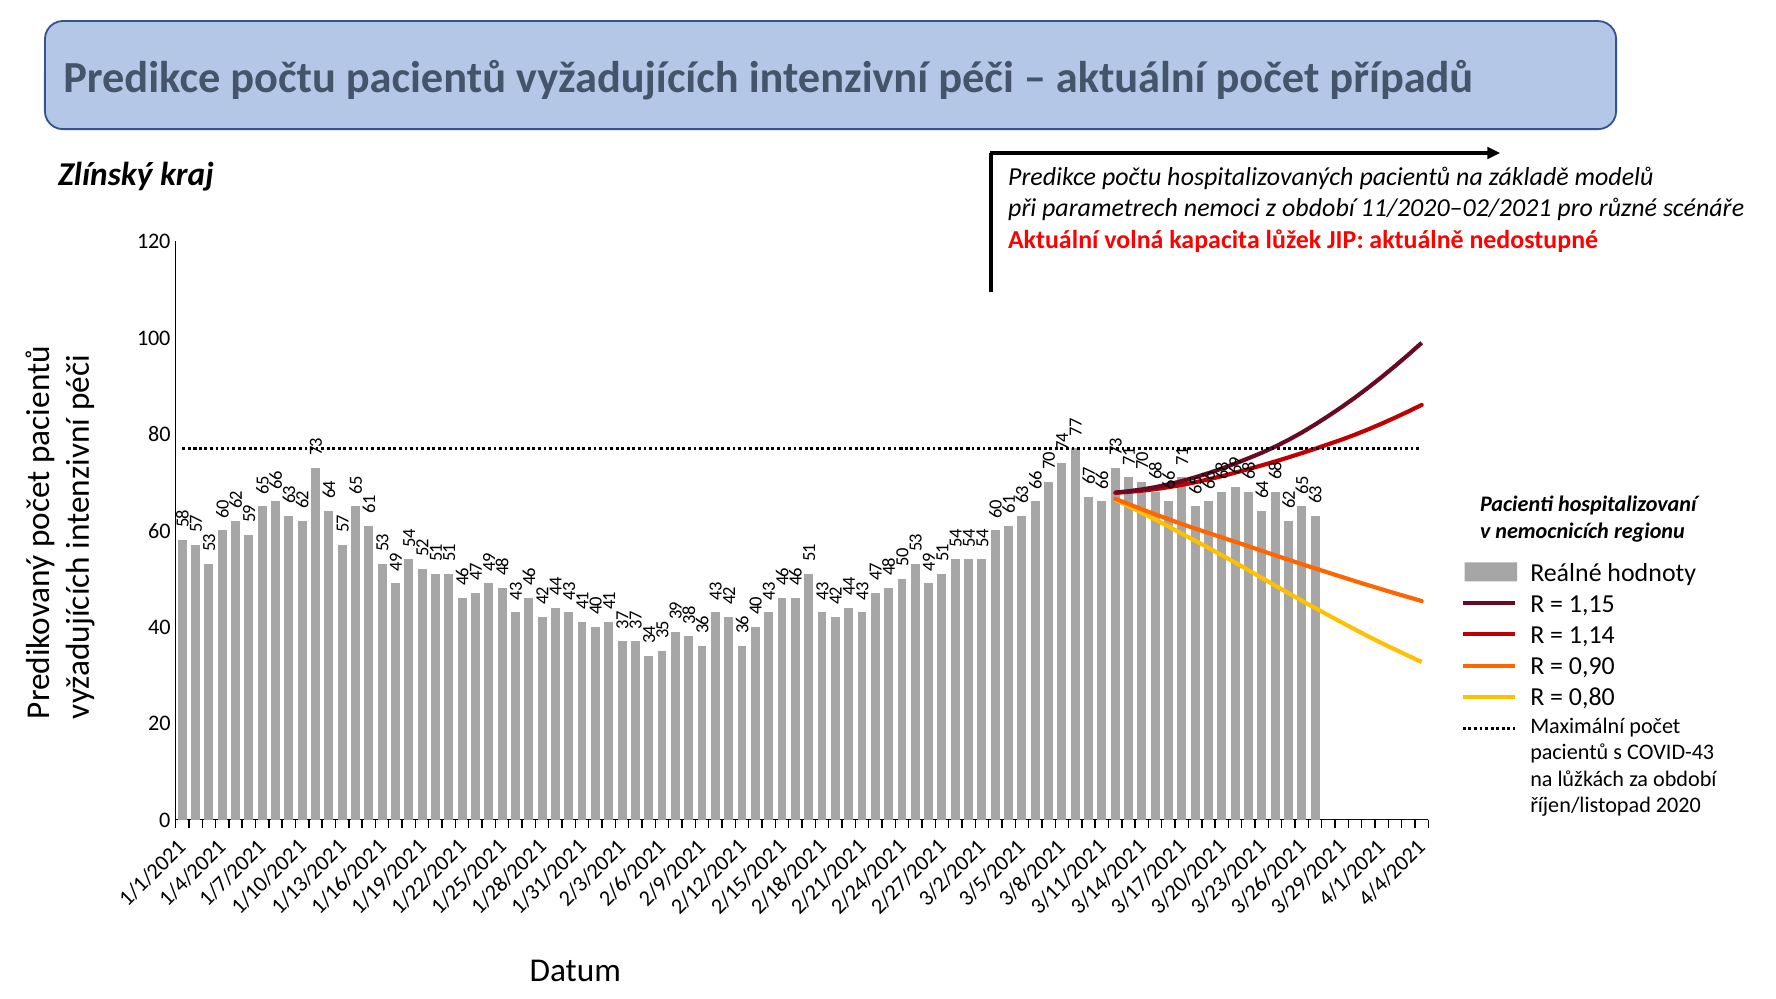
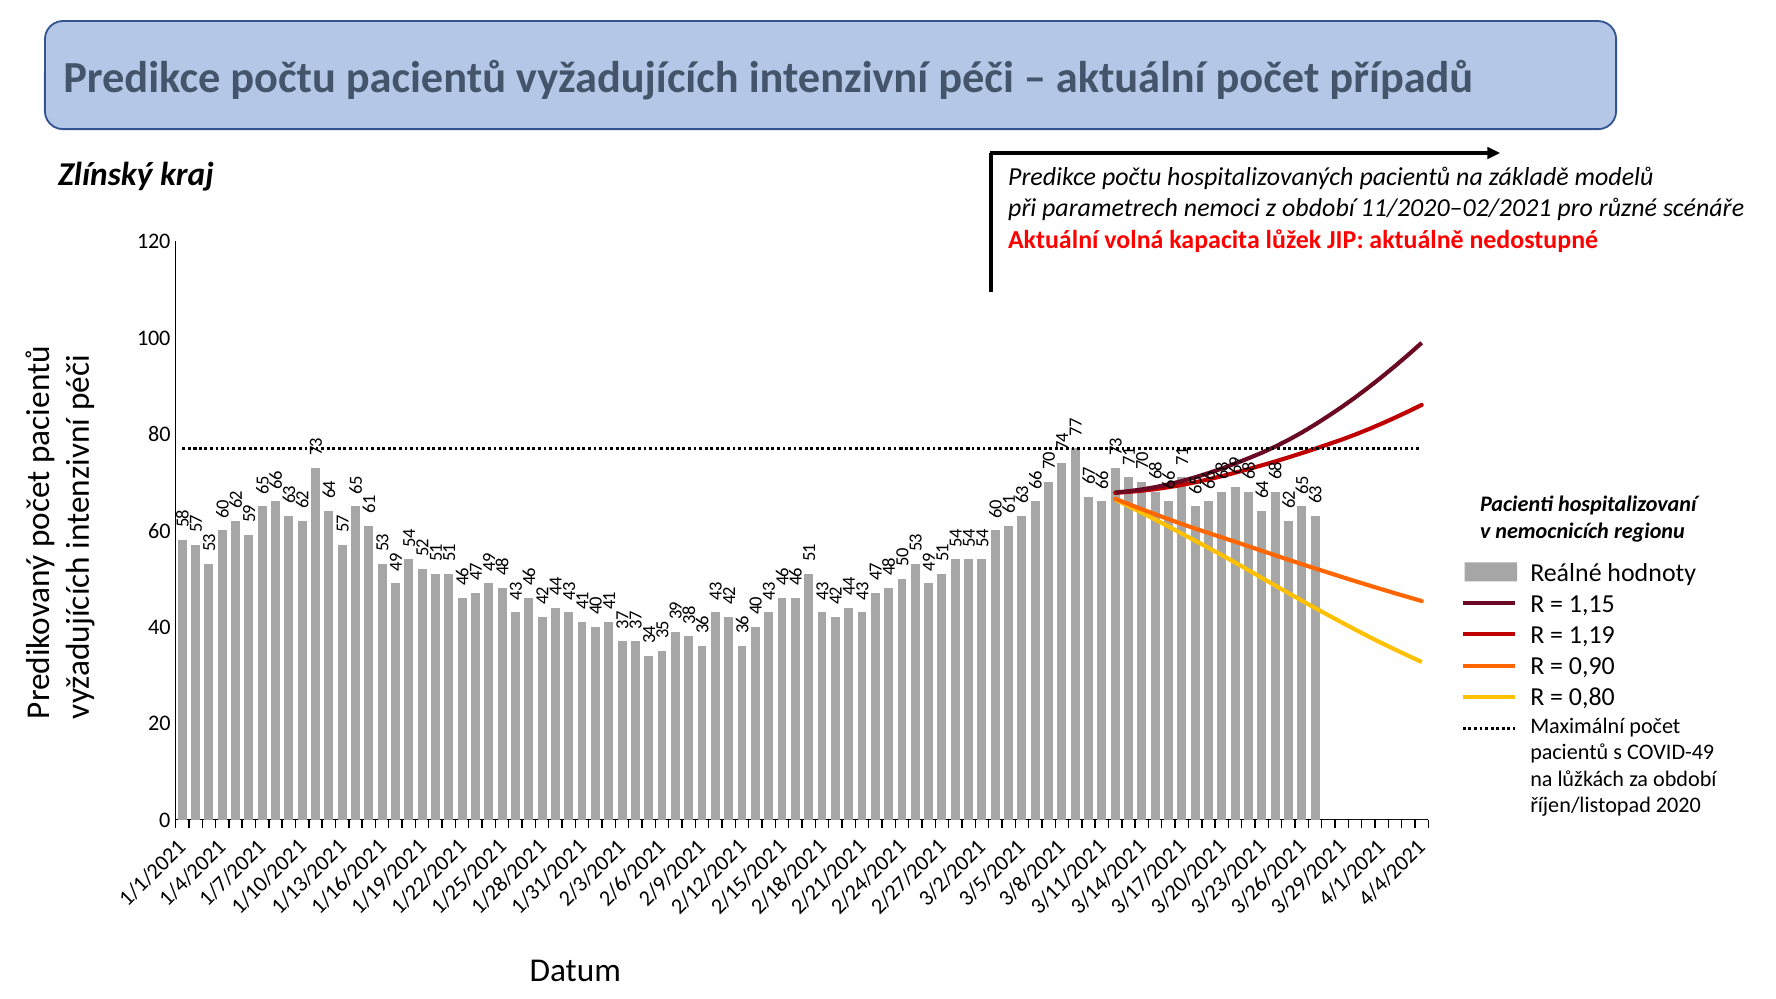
1,14: 1,14 -> 1,19
COVID-43: COVID-43 -> COVID-49
